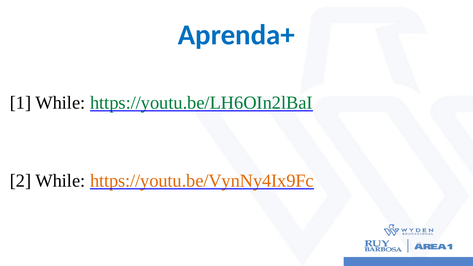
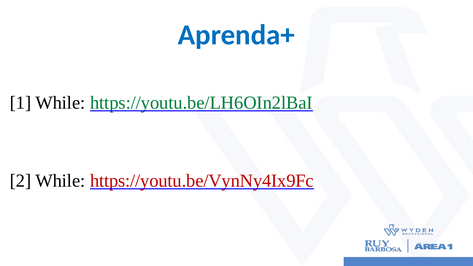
https://youtu.be/VynNy4Ix9Fc colour: orange -> red
